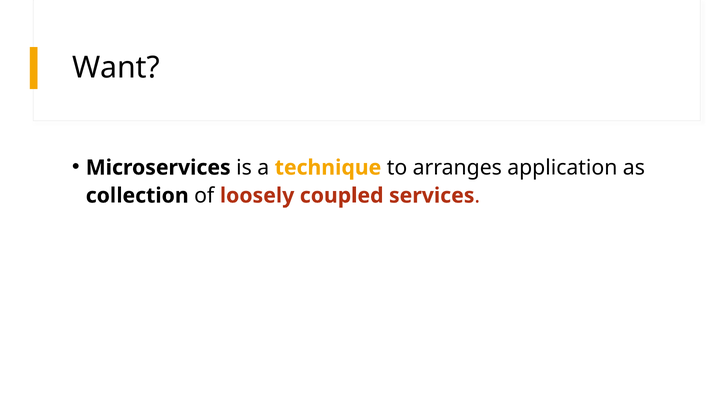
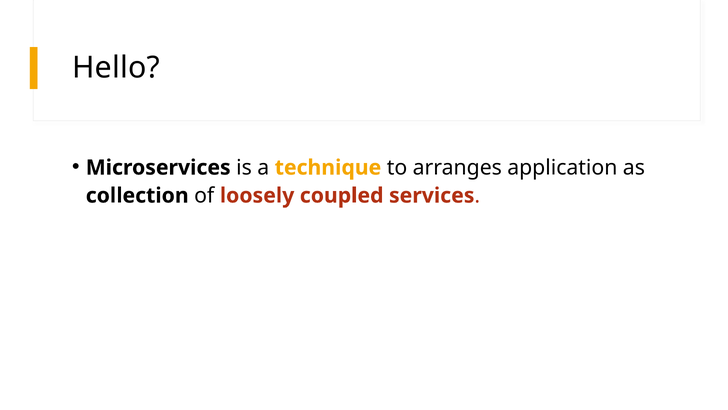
Want: Want -> Hello
